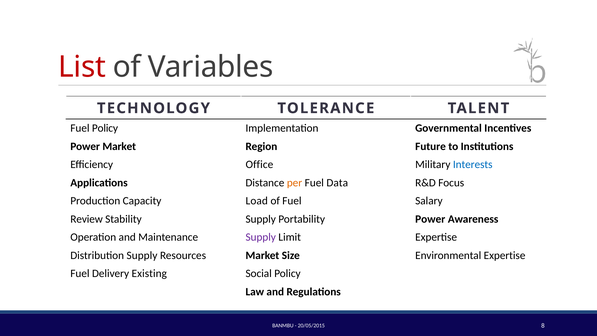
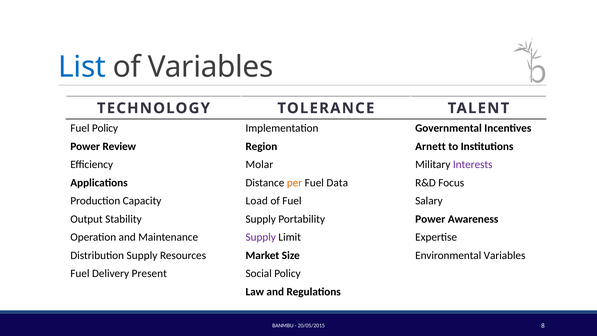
List colour: red -> blue
Power Market: Market -> Review
Future: Future -> Arnett
Office: Office -> Molar
Interests colour: blue -> purple
Review: Review -> Output
Environmental Expertise: Expertise -> Variables
Existing: Existing -> Present
